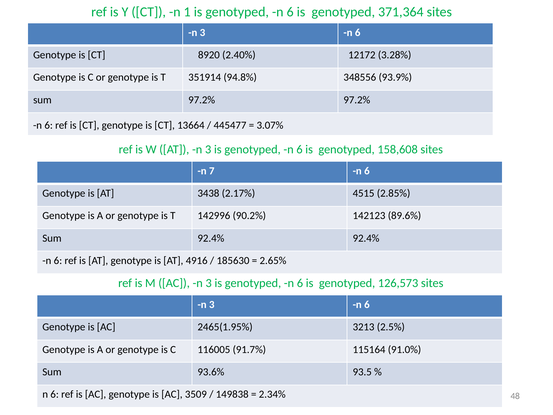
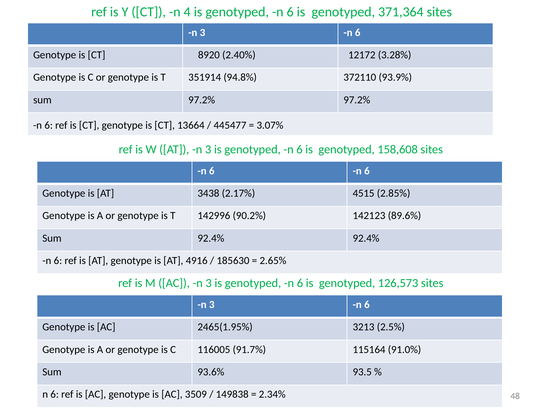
1: 1 -> 4
348556: 348556 -> 372110
7 at (212, 171): 7 -> 6
